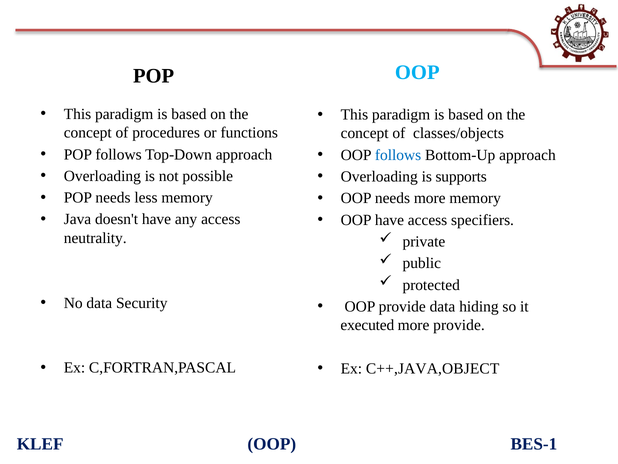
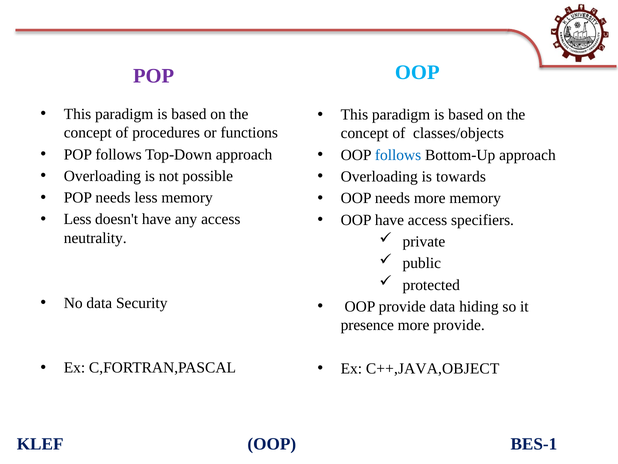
POP at (154, 76) colour: black -> purple
supports: supports -> towards
Java at (78, 219): Java -> Less
executed: executed -> presence
